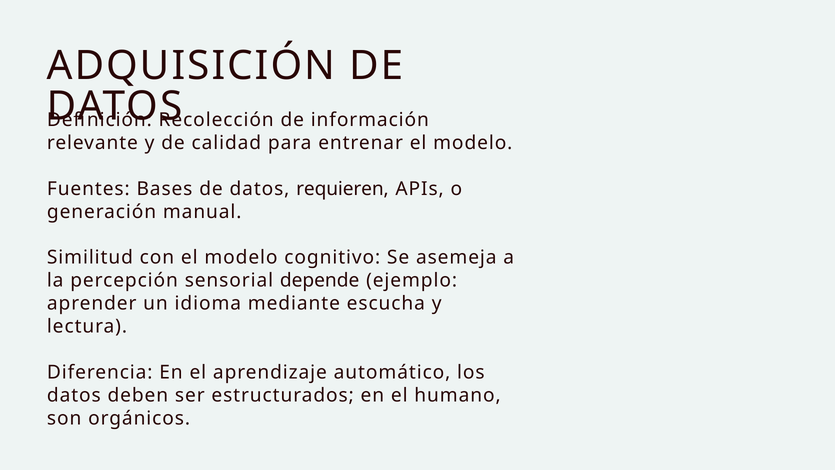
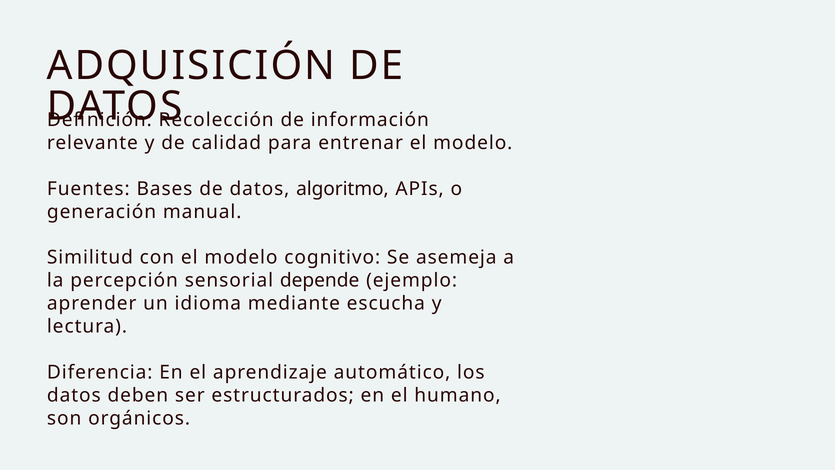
requieren: requieren -> algoritmo
